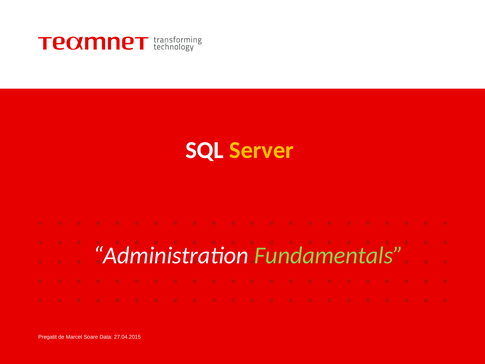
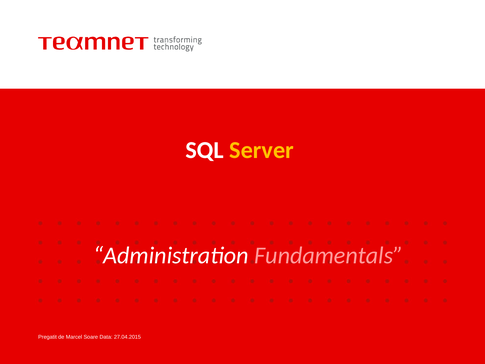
Fundamentals colour: light green -> pink
